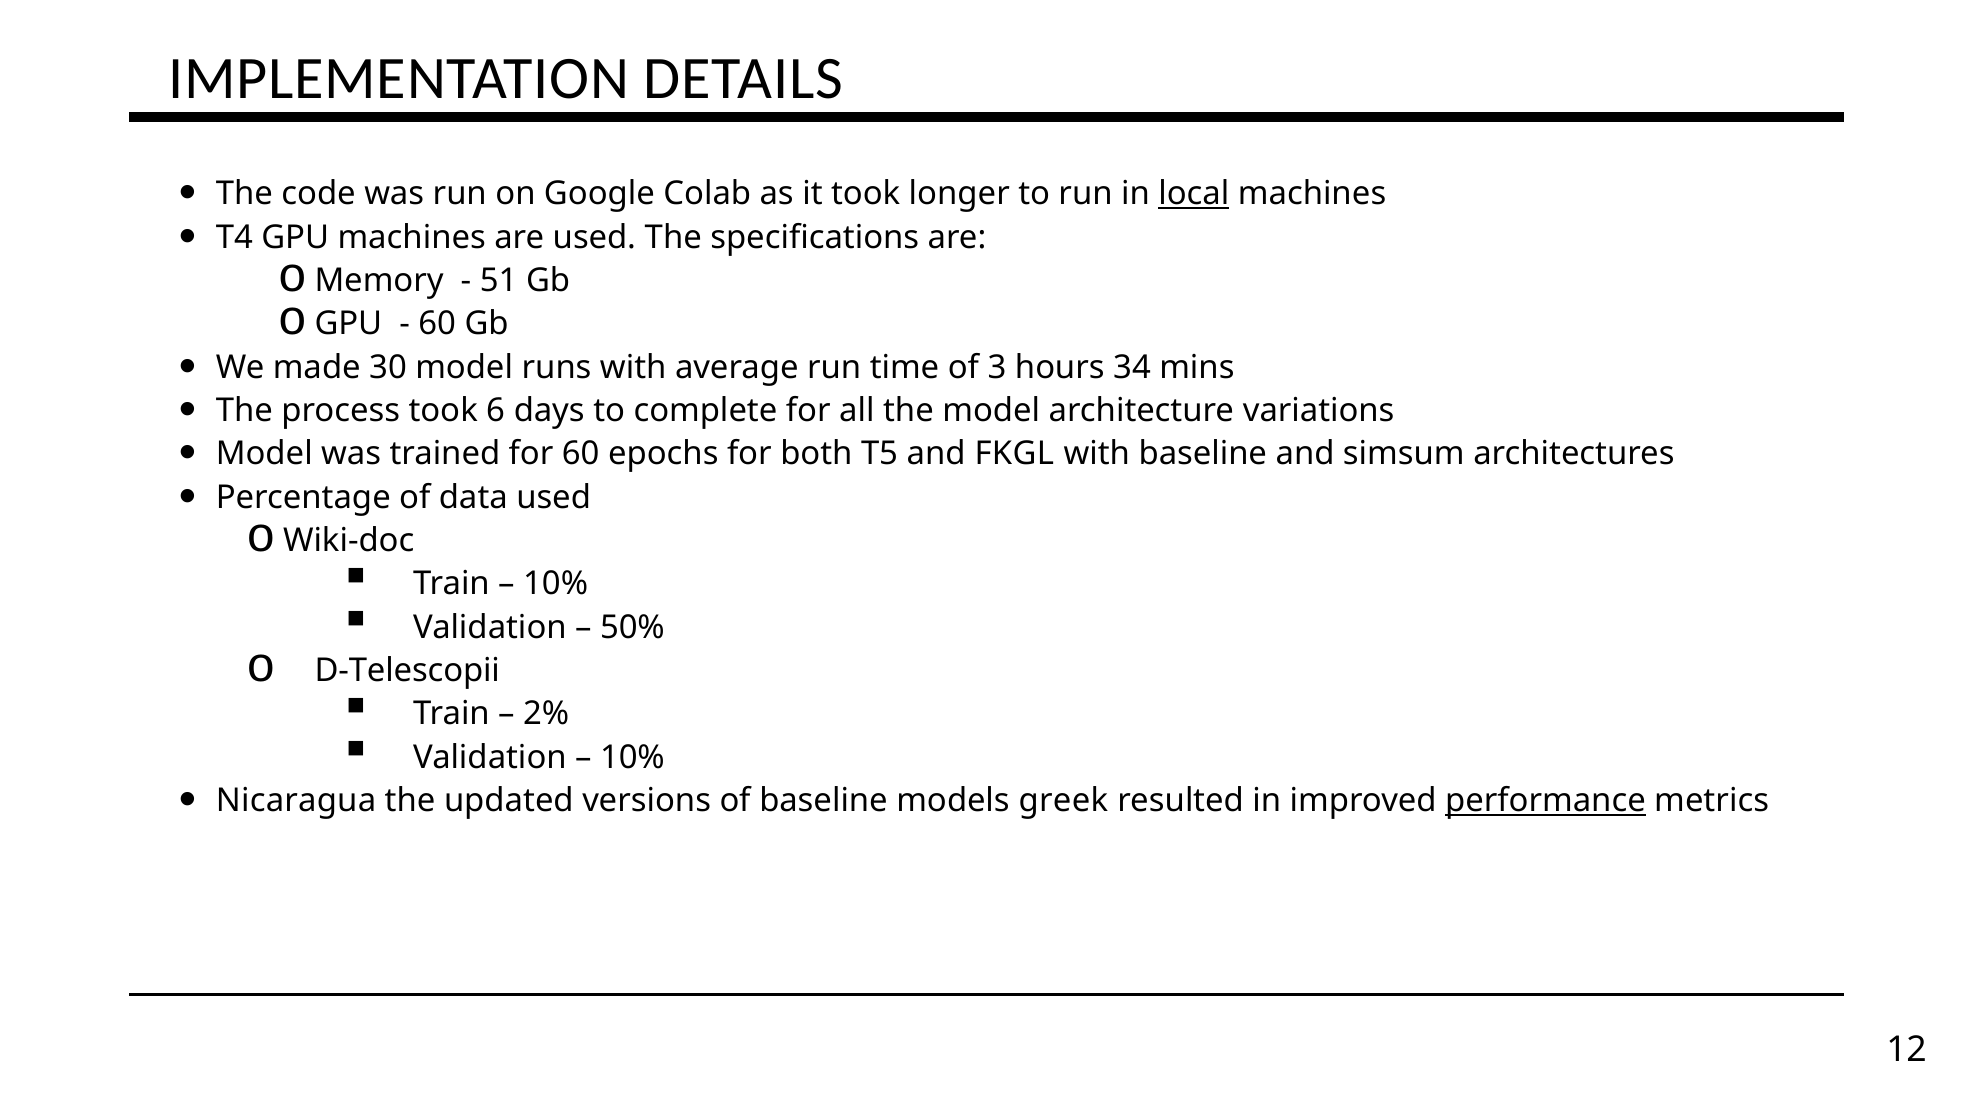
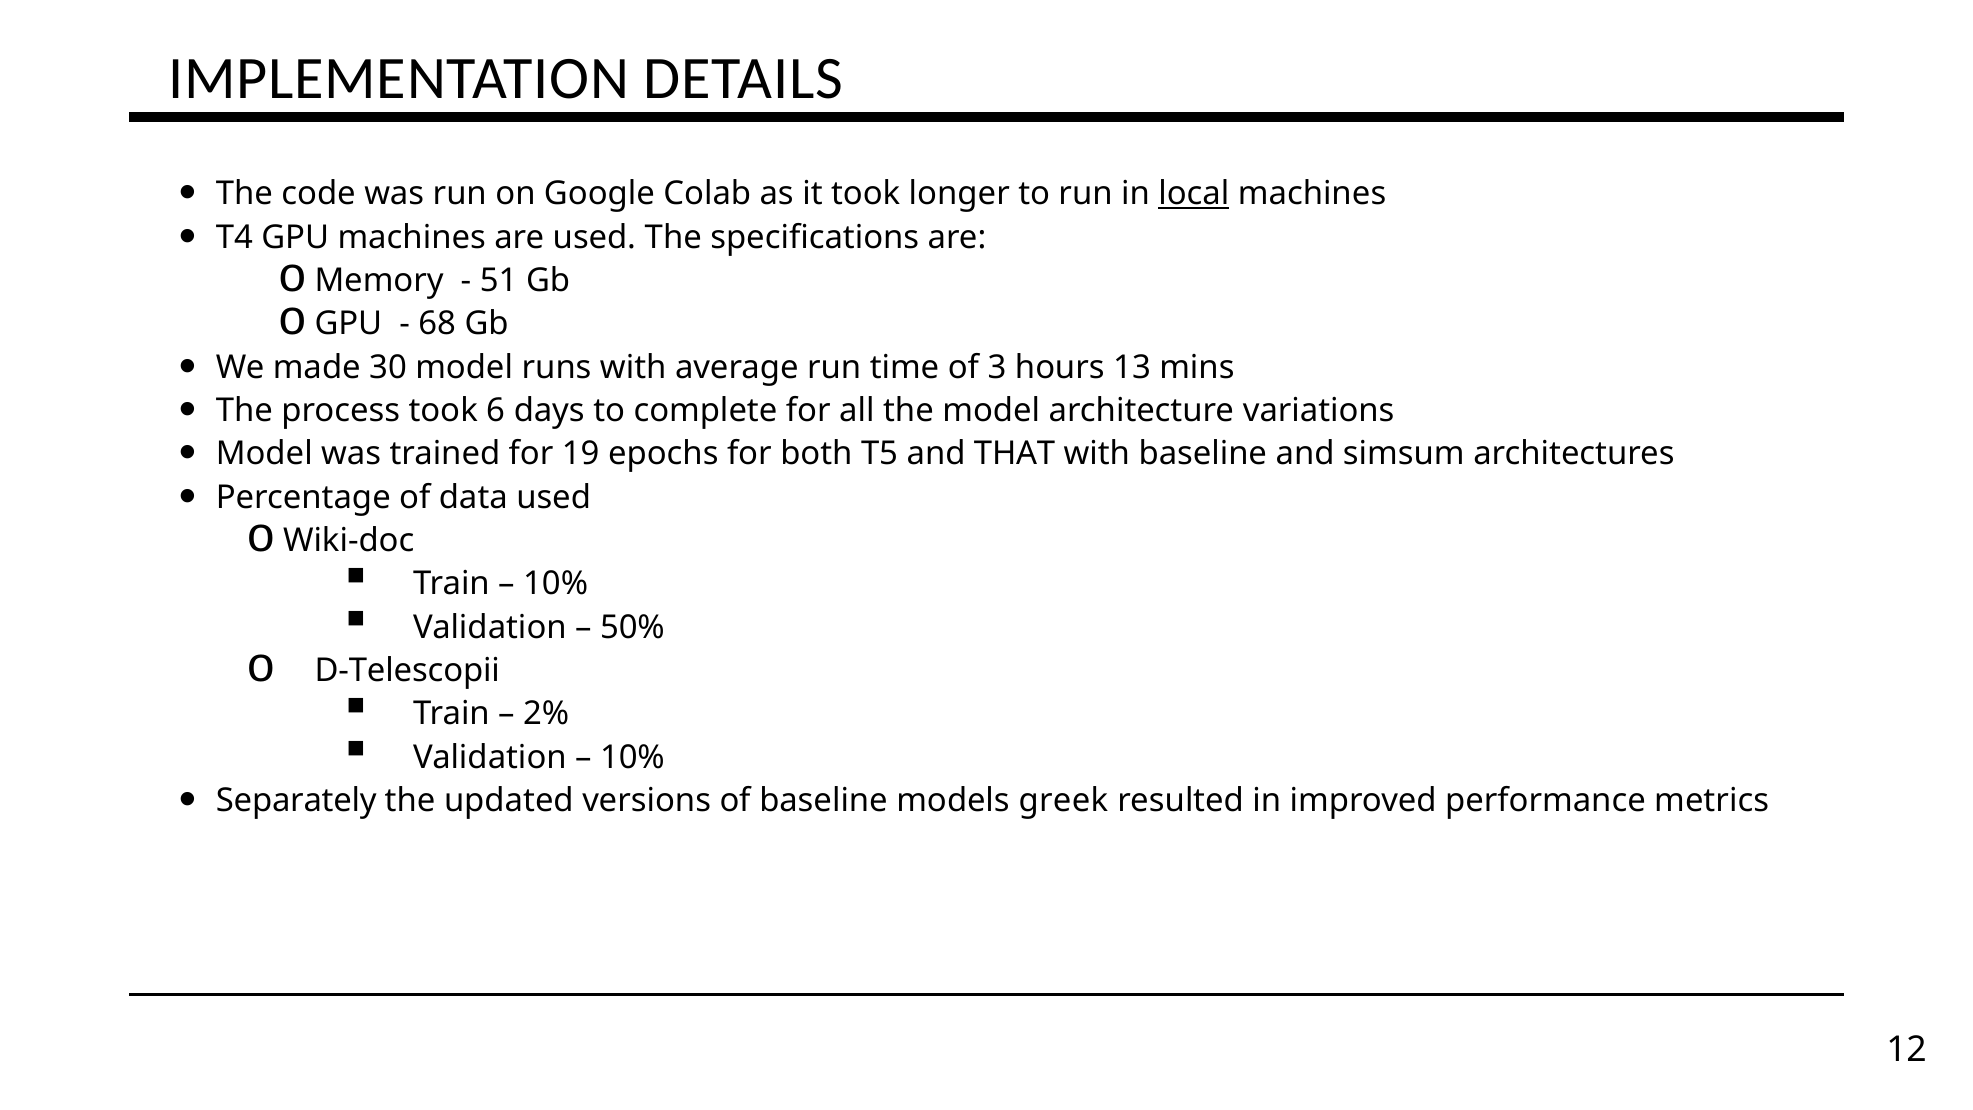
60 at (437, 324): 60 -> 68
34: 34 -> 13
for 60: 60 -> 19
FKGL: FKGL -> THAT
Nicaragua: Nicaragua -> Separately
performance underline: present -> none
